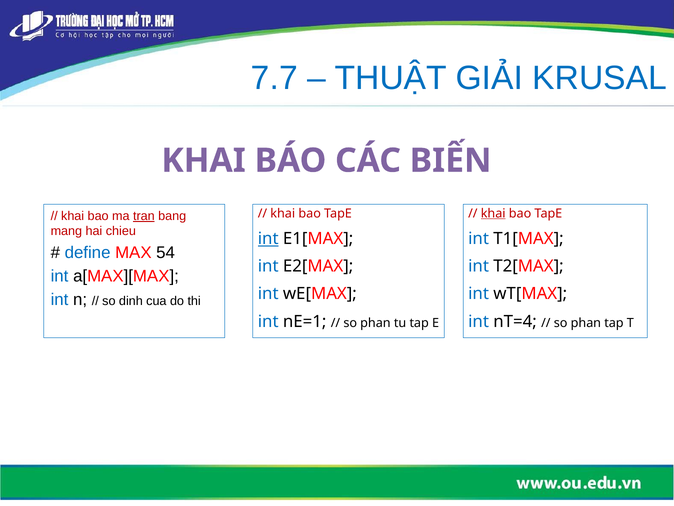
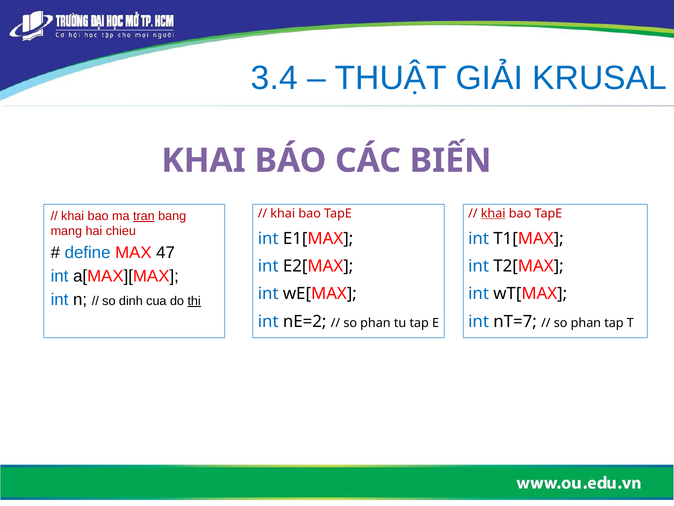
7.7: 7.7 -> 3.4
int at (268, 238) underline: present -> none
54: 54 -> 47
thi underline: none -> present
nE=1: nE=1 -> nE=2
nT=4: nT=4 -> nT=7
